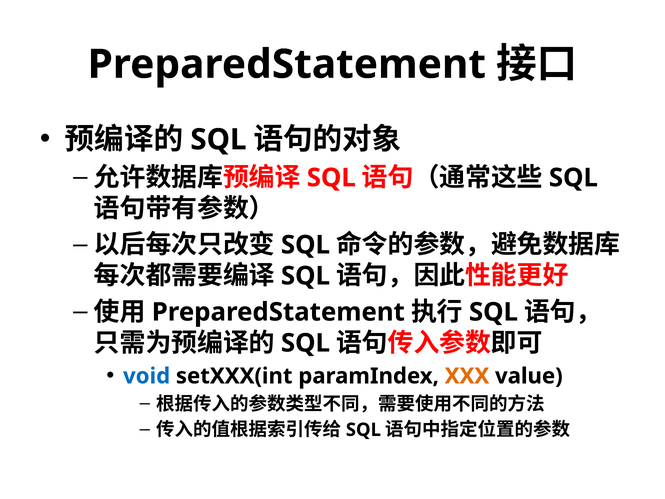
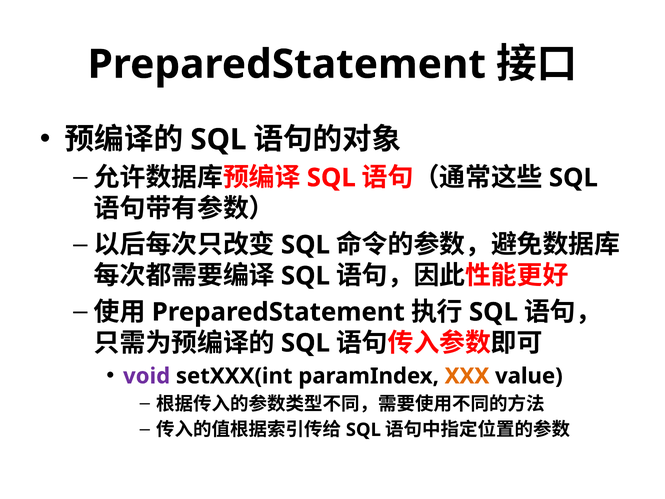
void colour: blue -> purple
